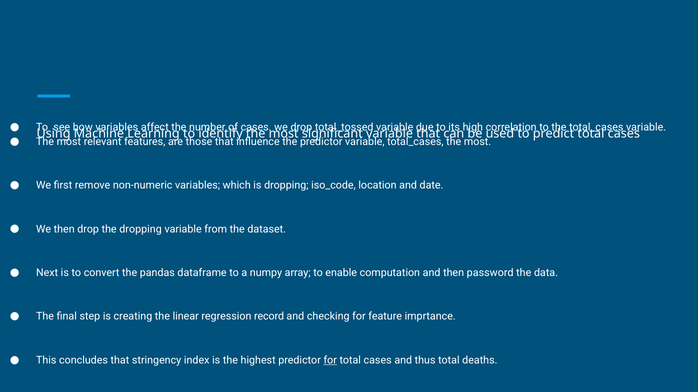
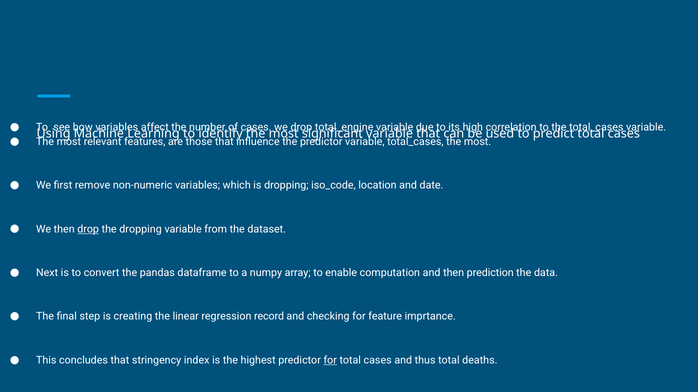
total_tossed: total_tossed -> total_engine
drop at (88, 229) underline: none -> present
password: password -> prediction
